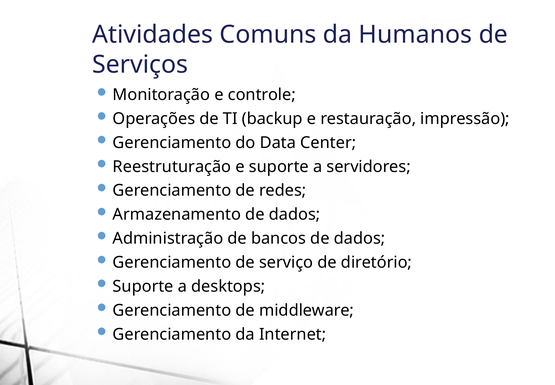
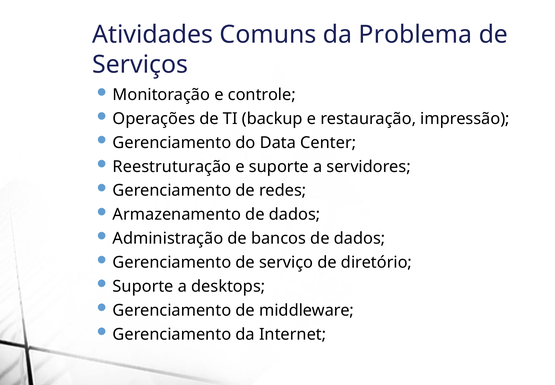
Humanos: Humanos -> Problema
